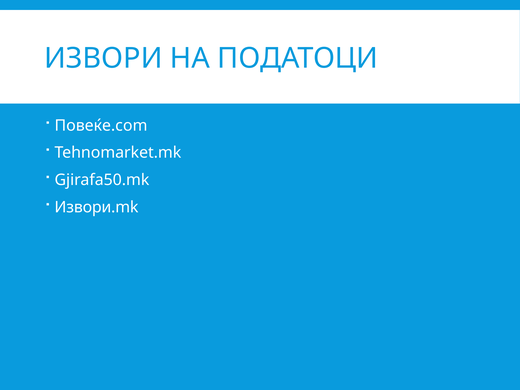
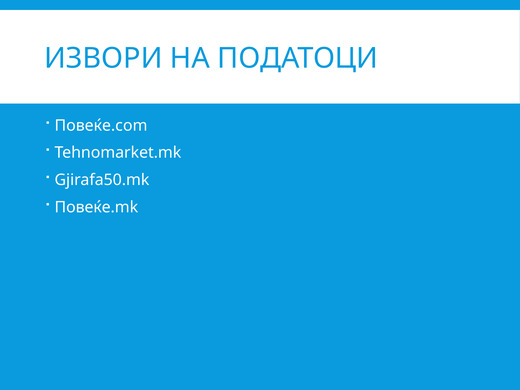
Извори.mk: Извори.mk -> Повеќе.mk
